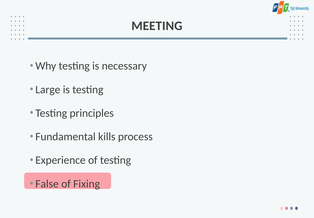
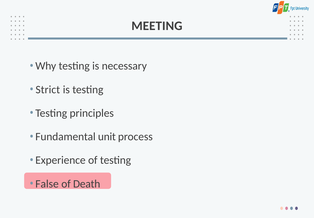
Large: Large -> Strict
kills: kills -> unit
Fixing: Fixing -> Death
